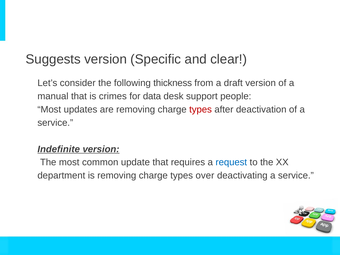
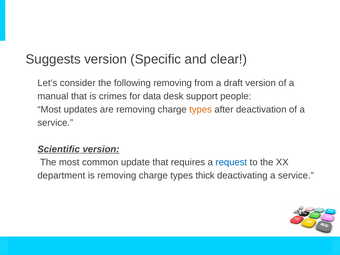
following thickness: thickness -> removing
types at (201, 109) colour: red -> orange
Indefinite: Indefinite -> Scientific
over: over -> thick
